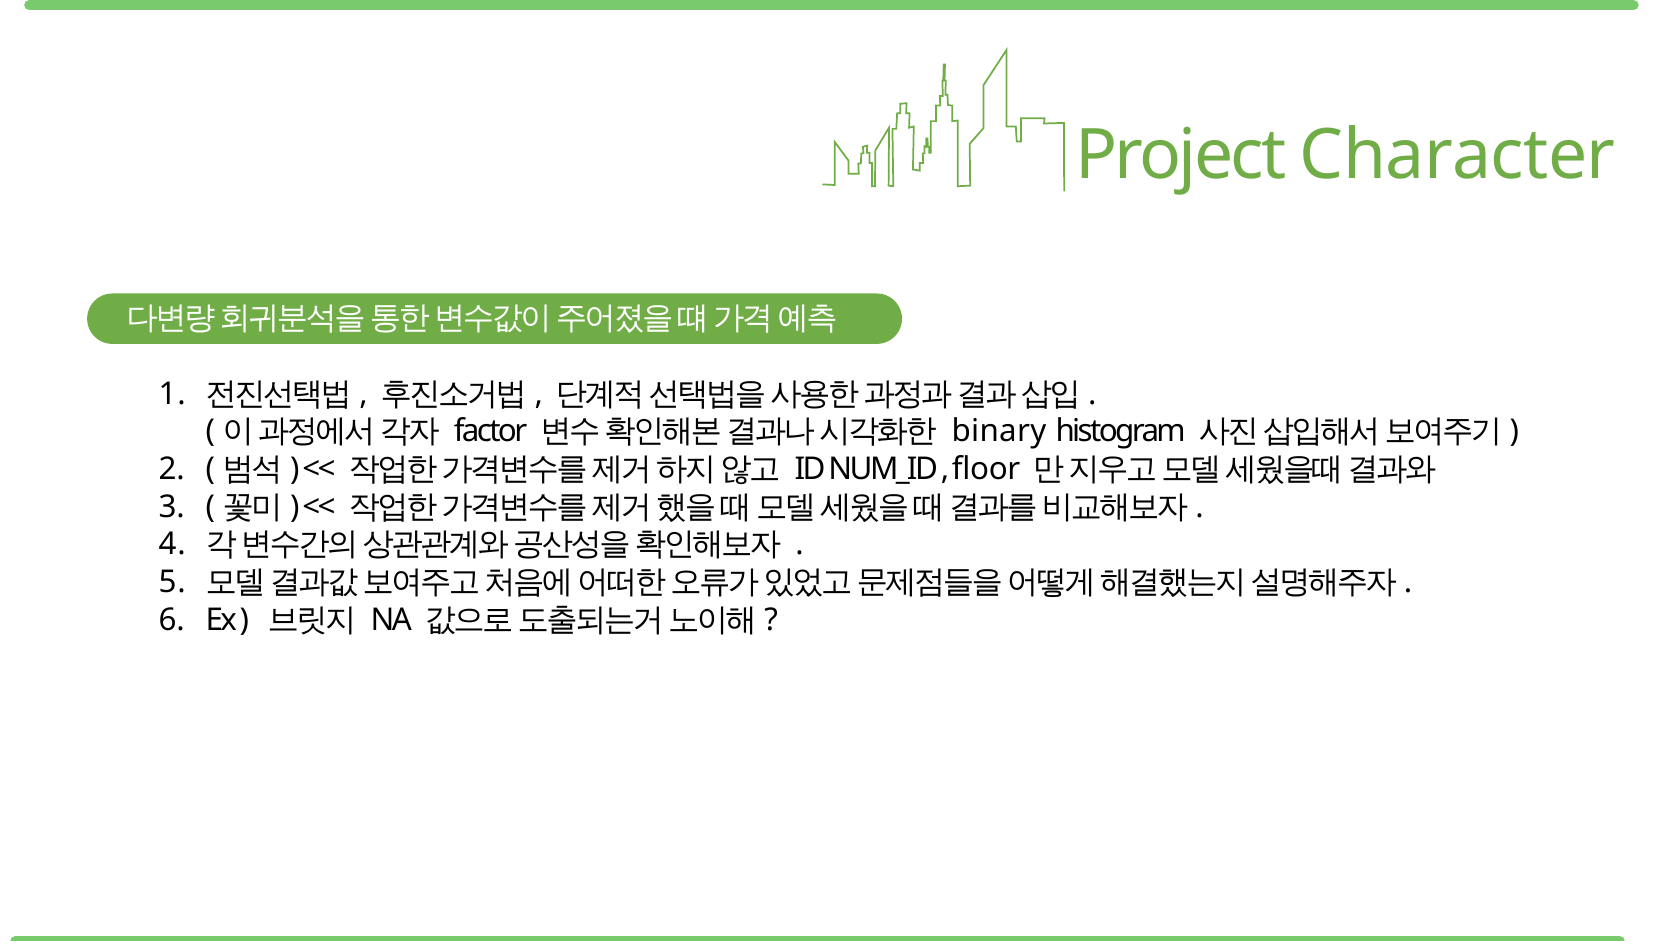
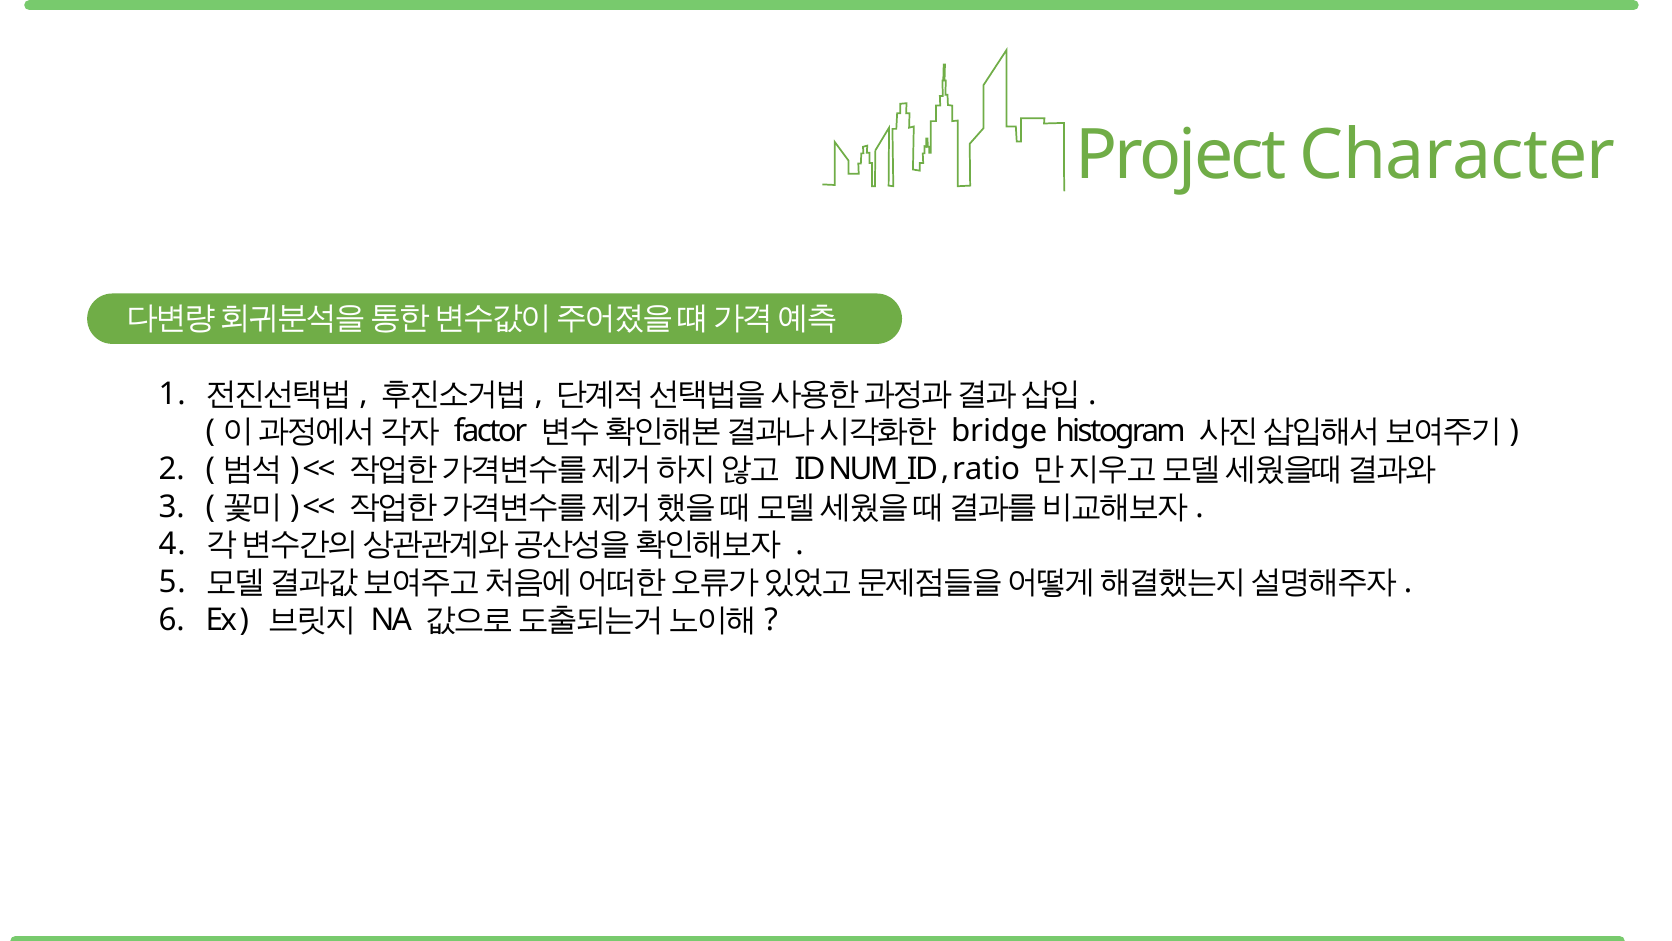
binary: binary -> bridge
floor: floor -> ratio
